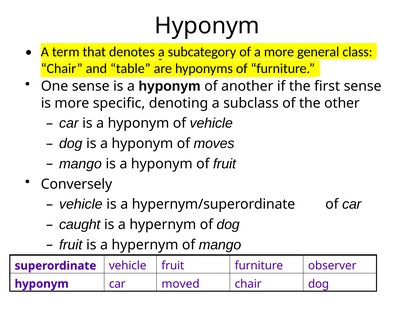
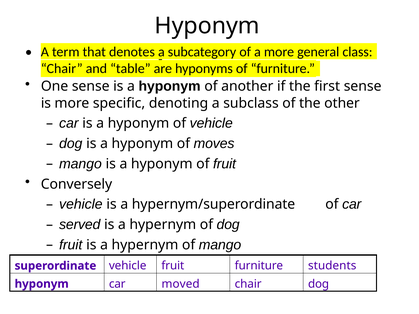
caught: caught -> served
observer: observer -> students
